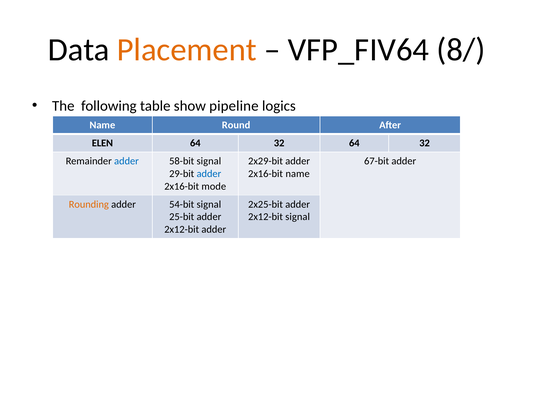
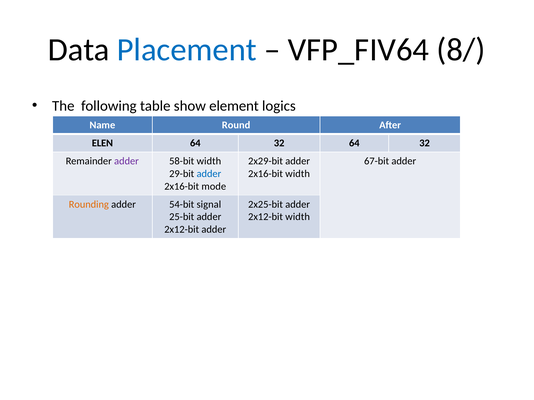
Placement colour: orange -> blue
pipeline: pipeline -> element
adder at (126, 161) colour: blue -> purple
58-bit signal: signal -> width
2x16-bit name: name -> width
2x12-bit signal: signal -> width
